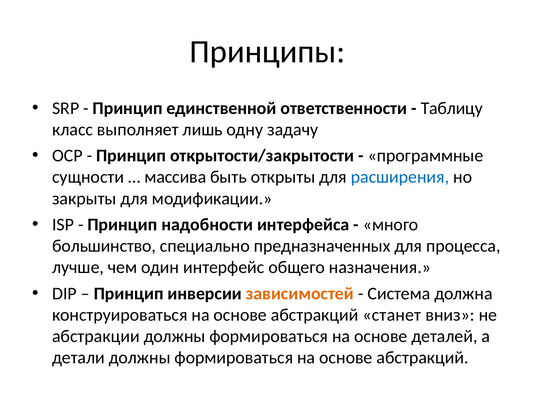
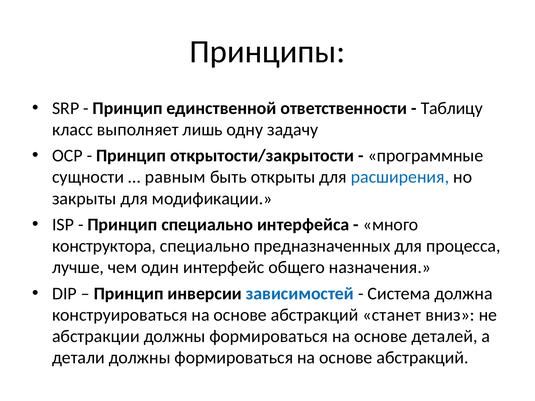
массива: массива -> равным
Принцип надобности: надобности -> специально
большинство: большинство -> конструктора
зависимостей colour: orange -> blue
